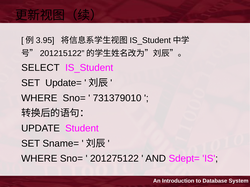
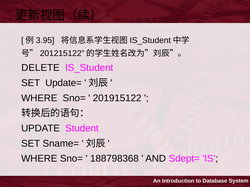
SELECT: SELECT -> DELETE
731379010: 731379010 -> 201915122
201275122: 201275122 -> 188798368
